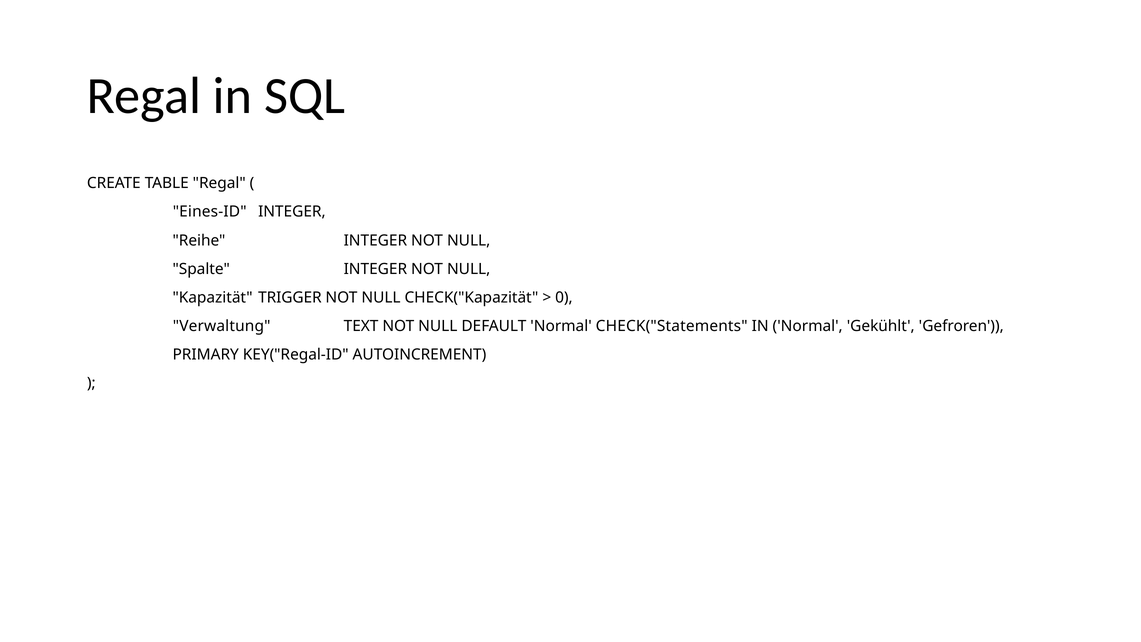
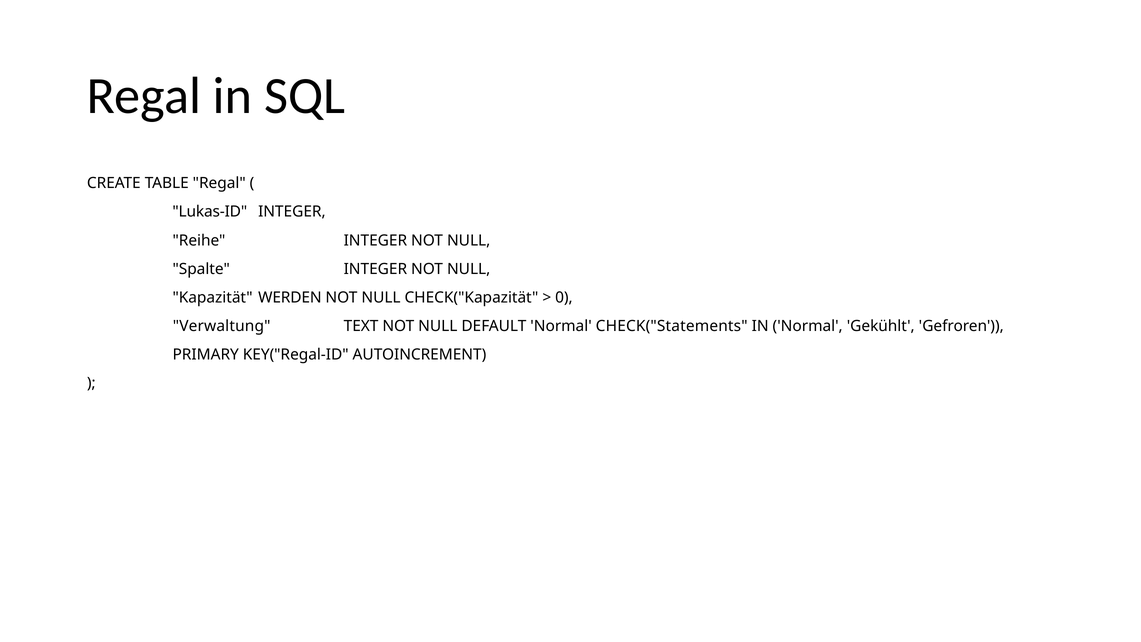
Eines-ID: Eines-ID -> Lukas-ID
TRIGGER: TRIGGER -> WERDEN
